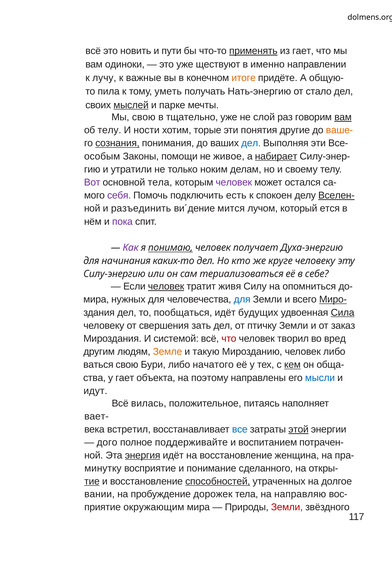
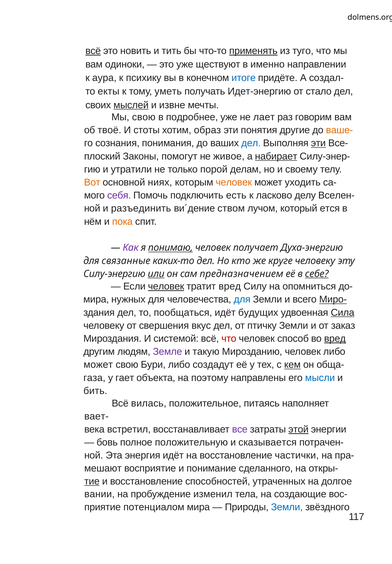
всё at (93, 51) underline: none -> present
пути: пути -> тить
из гает: гает -> туго
лучу: лучу -> аура
важные: важные -> психику
итоге colour: orange -> blue
общую-: общую- -> создал-
пила: пила -> екты
Нать-энергию: Нать-энергию -> Идет-энергию
парке: парке -> извне
тщательно: тщательно -> подробнее
слой: слой -> лает
вам at (343, 117) underline: present -> none
об телу: телу -> твоё
ности: ности -> стоты
торые: торые -> образ
сознания underline: present -> none
эти at (318, 143) underline: none -> present
особым: особым -> плоский
помощи: помощи -> помогут
ноким: ноким -> порой
Вот colour: purple -> orange
основной тела: тела -> ниях
человек at (234, 182) colour: purple -> orange
остался: остался -> уходить
спокоен: спокоен -> ласково
Вселен- underline: present -> none
мится: мится -> ством
пока colour: purple -> orange
начинания: начинания -> связанные
или underline: none -> present
териализоваться: териализоваться -> предназначением
себе underline: none -> present
тратит живя: живя -> вред
зать: зать -> вкус
творил: творил -> способ
вред at (335, 339) underline: none -> present
Земле colour: orange -> purple
ваться at (98, 365): ваться -> может
начатого: начатого -> создадут
ства: ства -> газа
идут: идут -> бить
все colour: blue -> purple
дого: дого -> бовь
поддерживайте: поддерживайте -> положительную
воспитанием: воспитанием -> сказывается
энергия underline: present -> none
женщина: женщина -> частички
минутку: минутку -> мешают
способностей underline: present -> none
дорожек: дорожек -> изменил
направляю: направляю -> создающие
окружающим: окружающим -> потенциалом
Земли at (287, 507) colour: red -> blue
